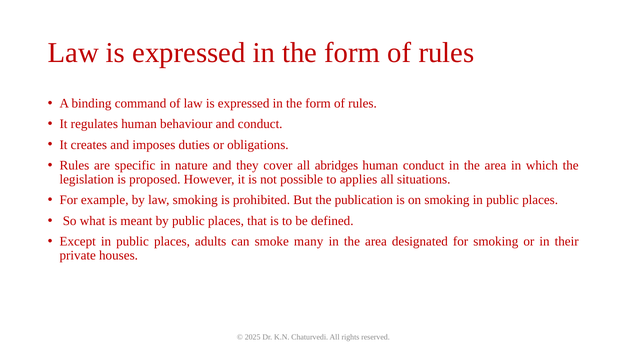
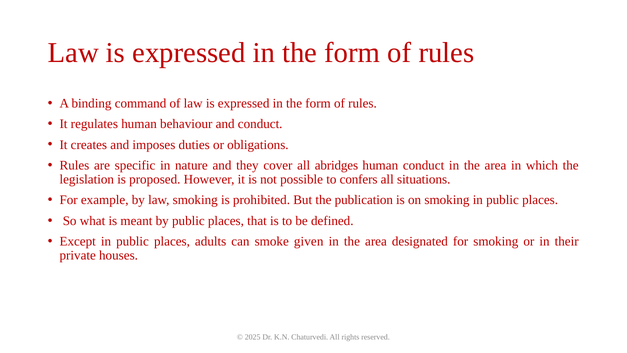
applies: applies -> confers
many: many -> given
